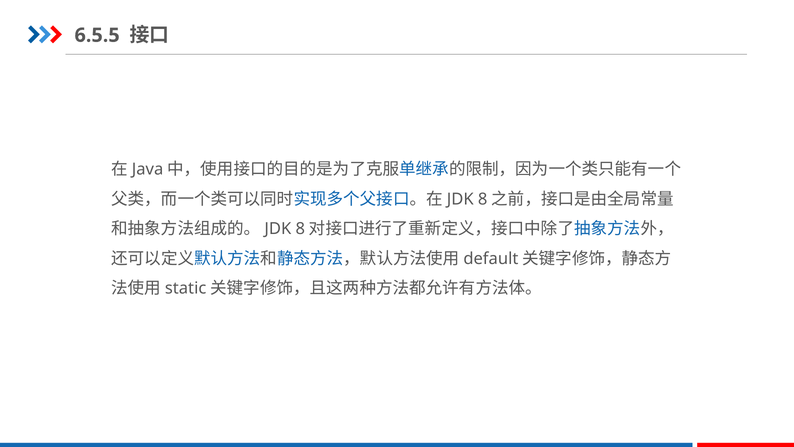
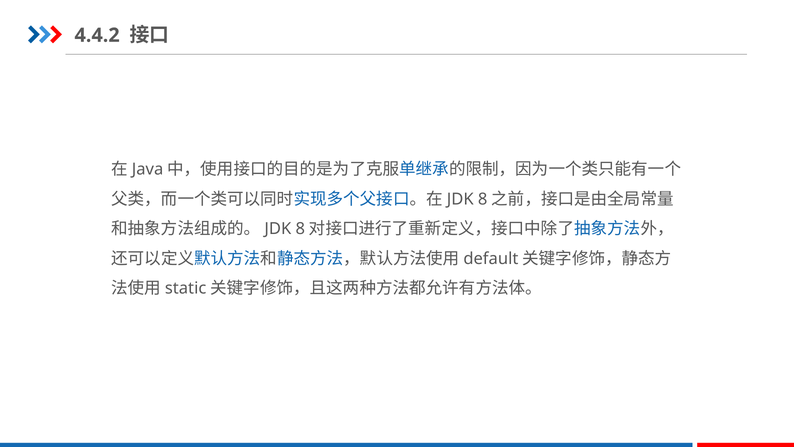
6.5.5: 6.5.5 -> 4.4.2
